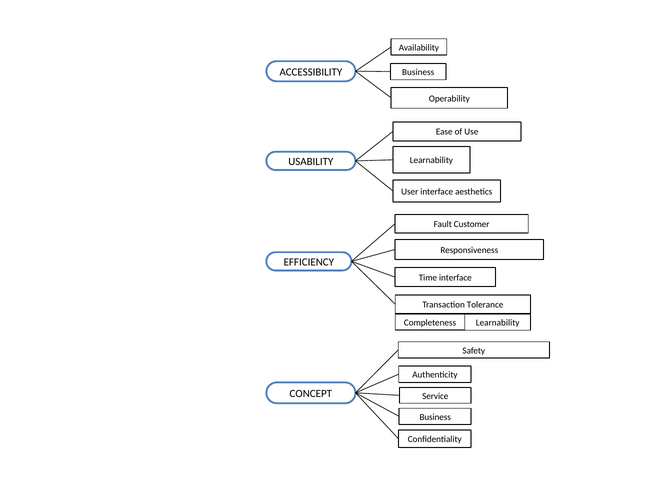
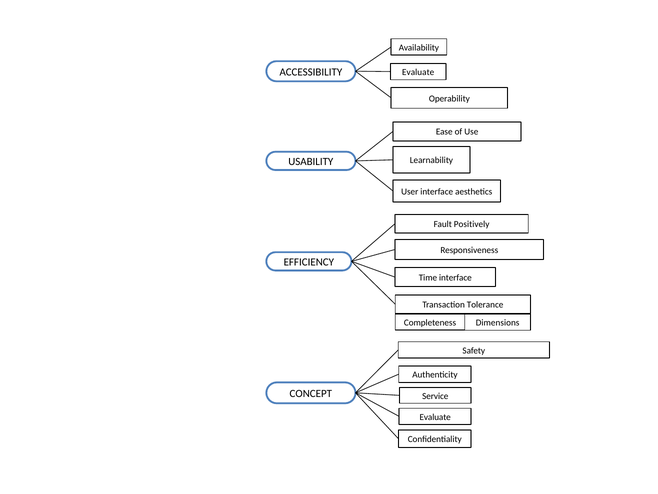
Business at (418, 72): Business -> Evaluate
Customer: Customer -> Positively
Completeness Learnability: Learnability -> Dimensions
Business at (435, 417): Business -> Evaluate
